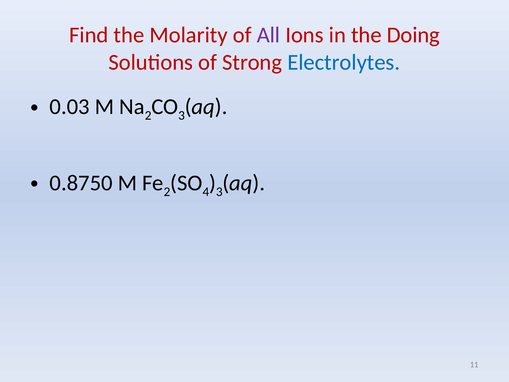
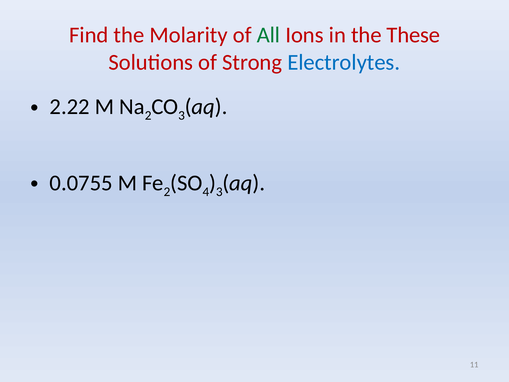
All colour: purple -> green
Doing: Doing -> These
0.03: 0.03 -> 2.22
0.8750: 0.8750 -> 0.0755
